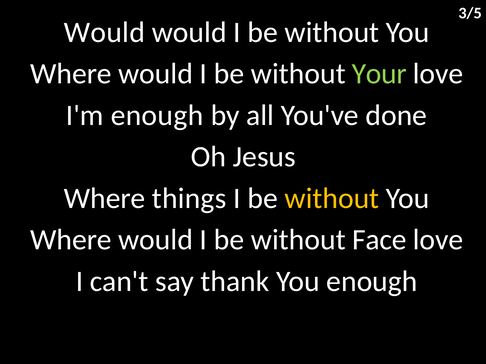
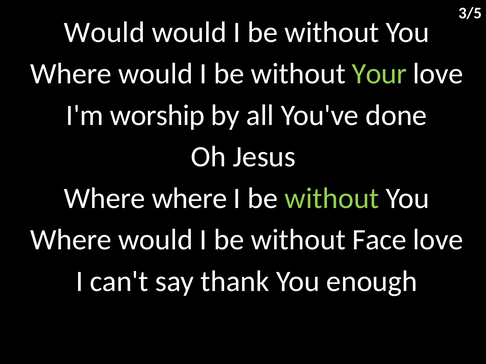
I'm enough: enough -> worship
Where things: things -> where
without at (332, 199) colour: yellow -> light green
